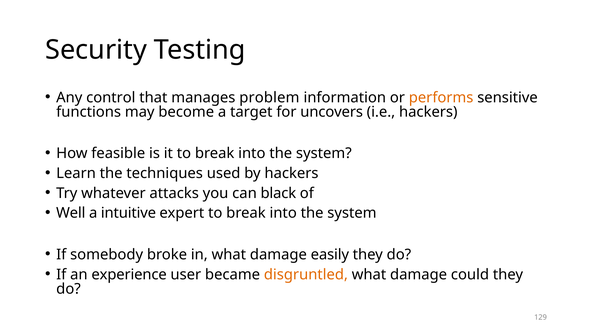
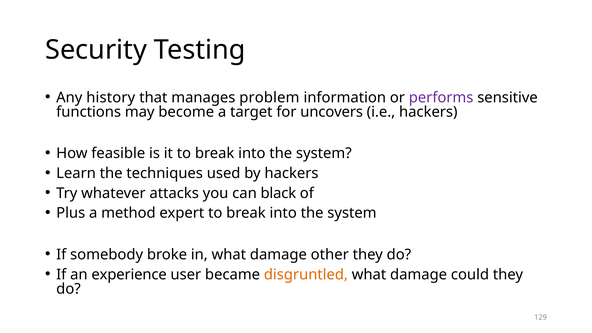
control: control -> history
performs colour: orange -> purple
Well: Well -> Plus
intuitive: intuitive -> method
easily: easily -> other
